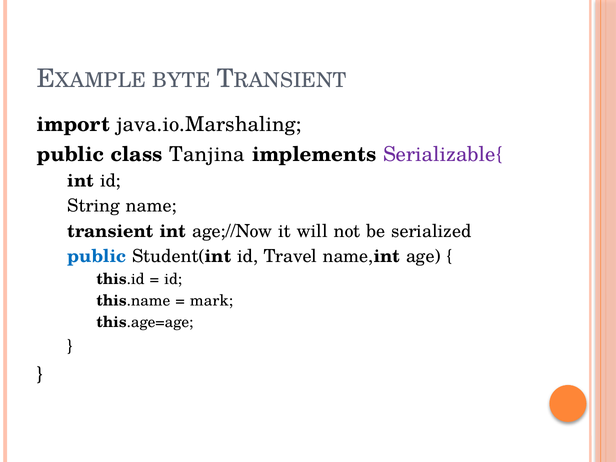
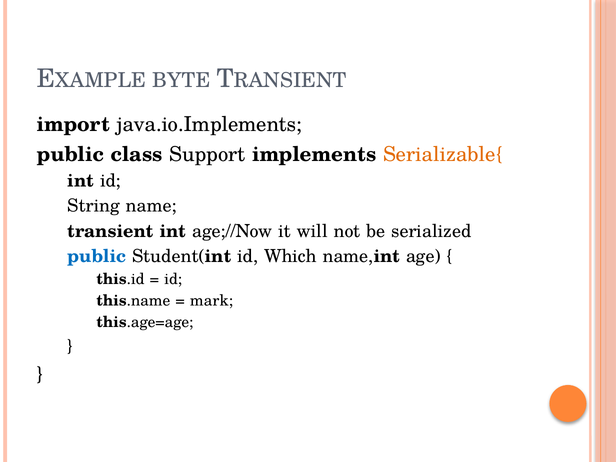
java.io.Marshaling: java.io.Marshaling -> java.io.Implements
Tanjina: Tanjina -> Support
Serializable{ colour: purple -> orange
Travel: Travel -> Which
